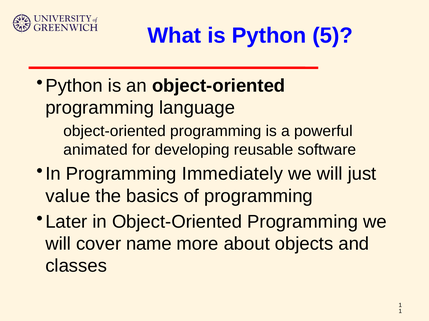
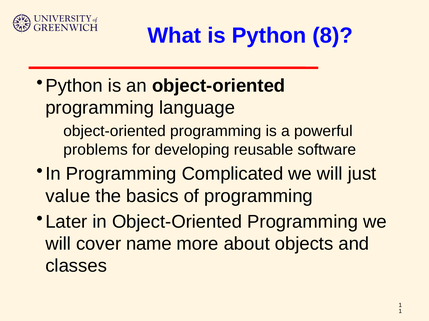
5: 5 -> 8
animated: animated -> problems
Immediately: Immediately -> Complicated
